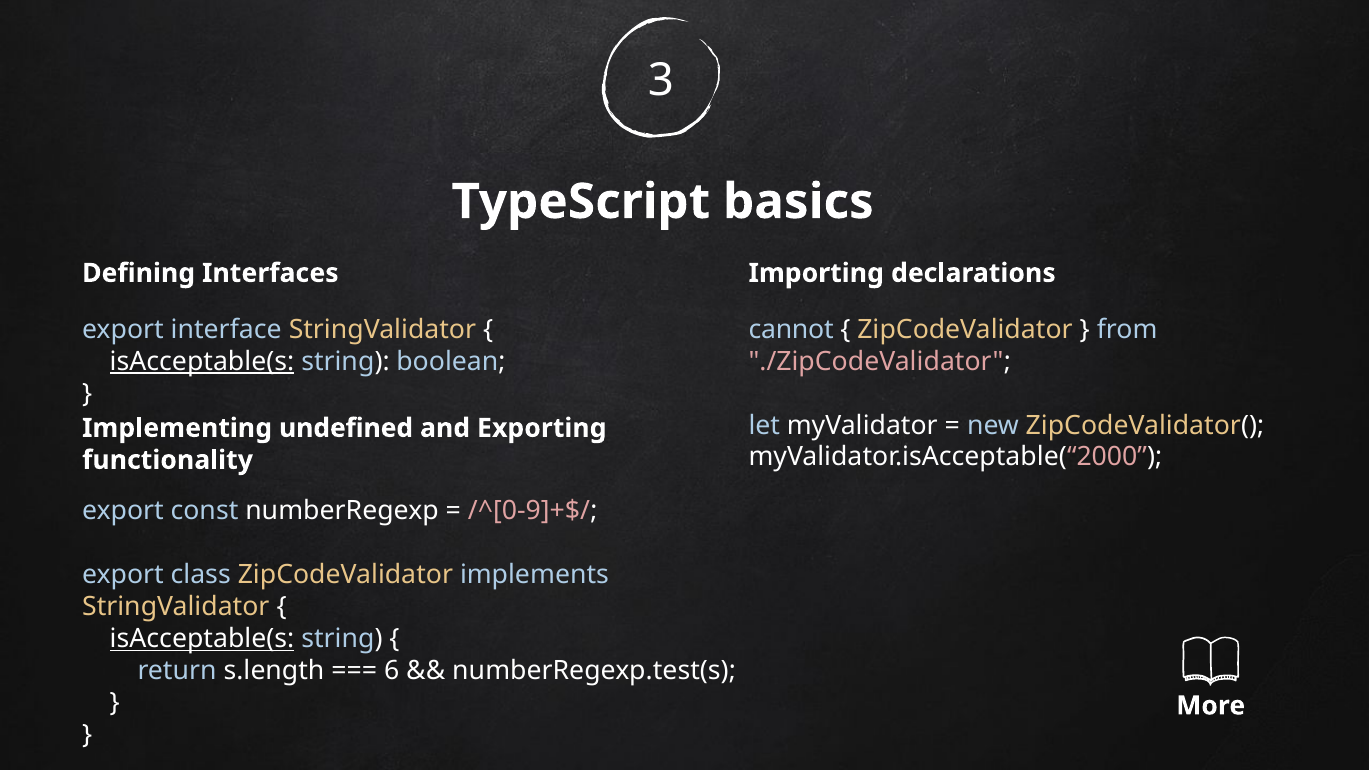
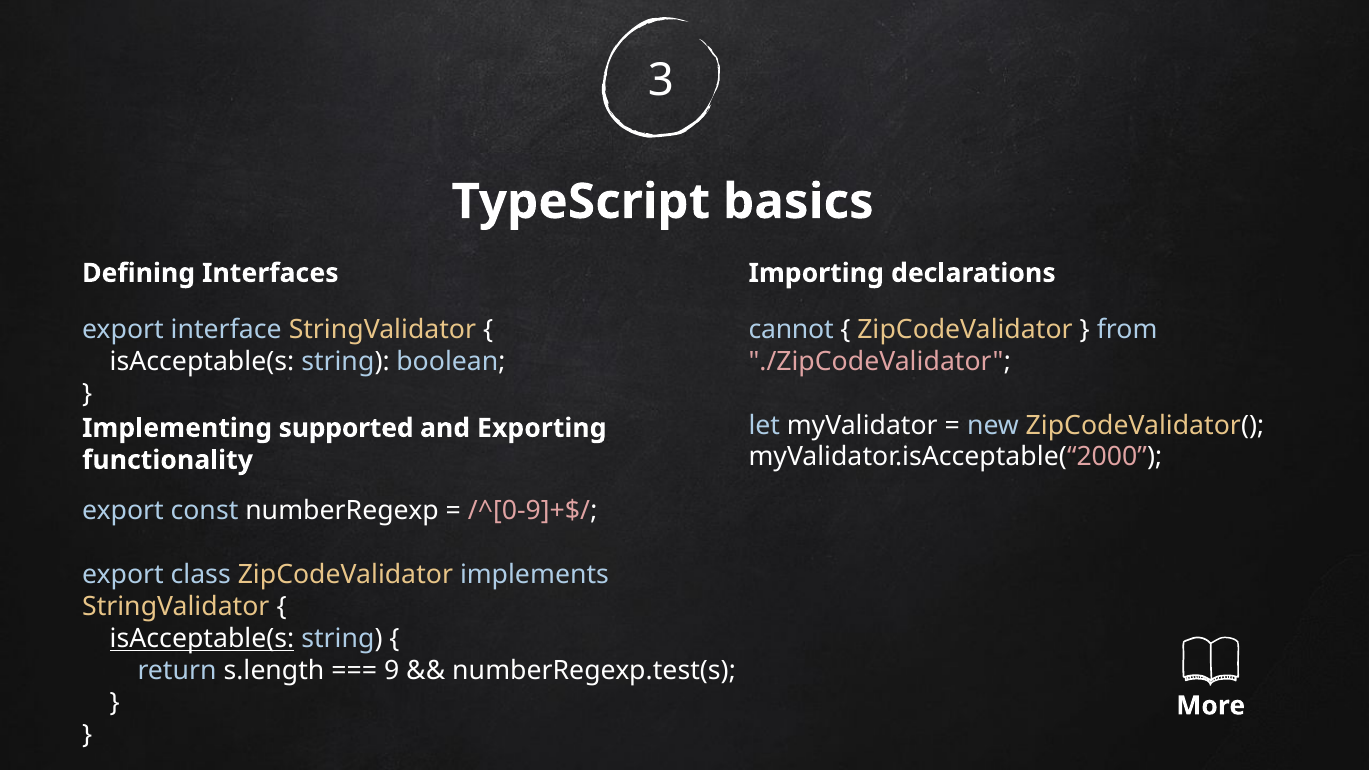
isAcceptable(s at (202, 361) underline: present -> none
undefined: undefined -> supported
6: 6 -> 9
